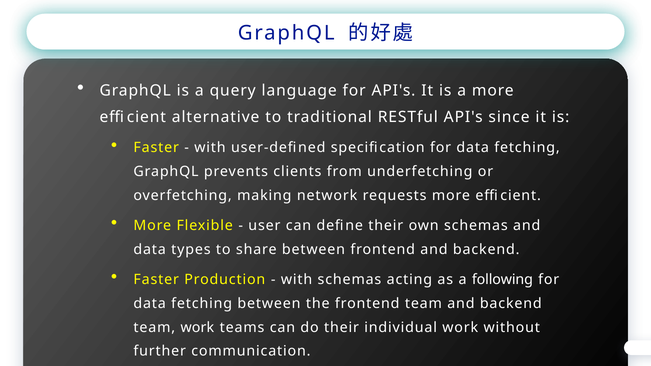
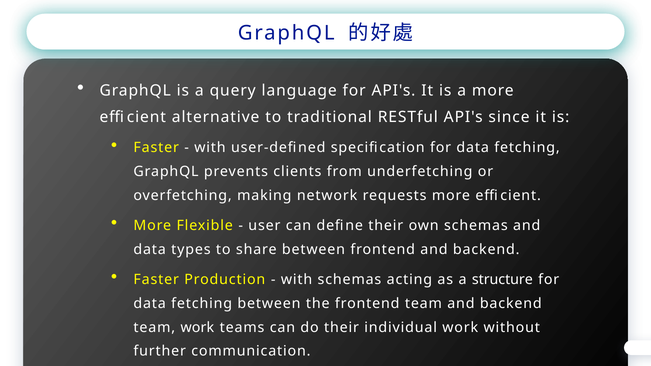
following: following -> structure
